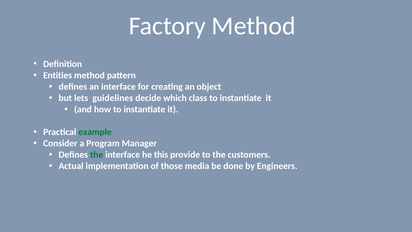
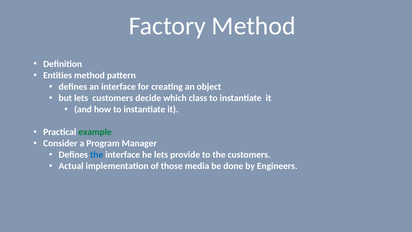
lets guidelines: guidelines -> customers
the at (97, 155) colour: green -> blue
he this: this -> lets
